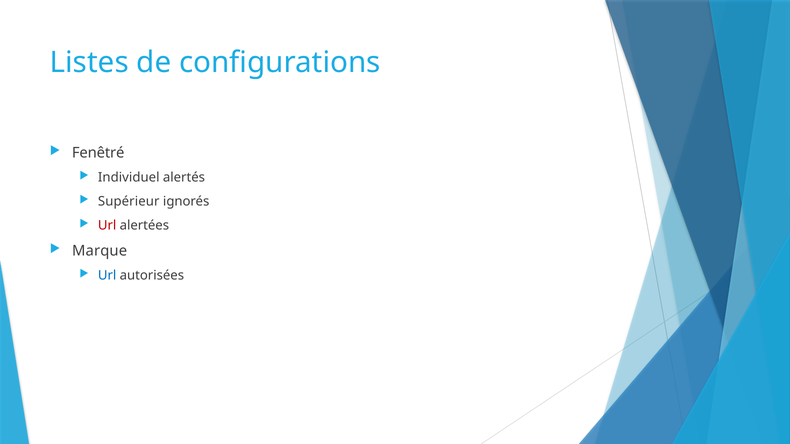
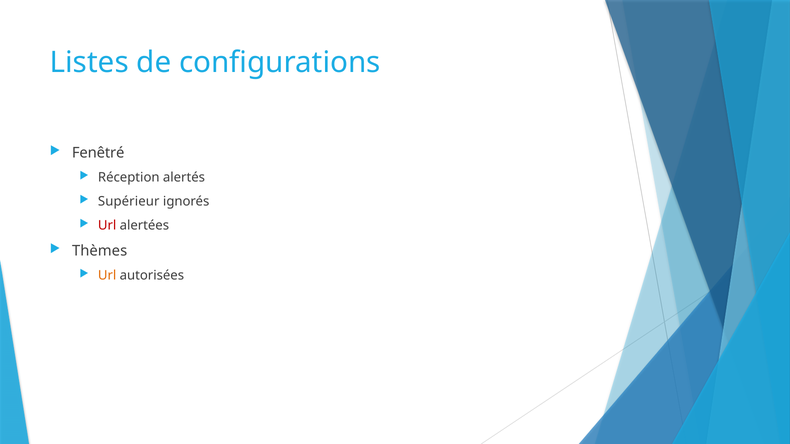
Individuel: Individuel -> Réception
Marque: Marque -> Thèmes
Url at (107, 276) colour: blue -> orange
